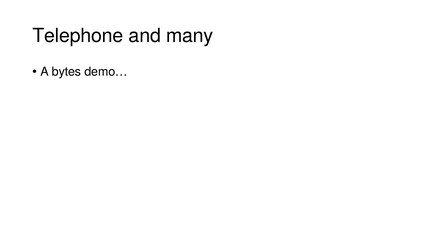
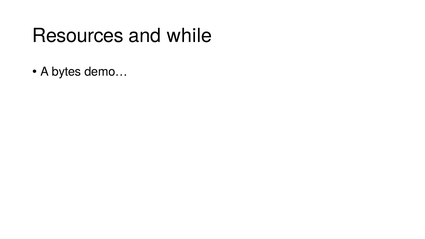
Telephone: Telephone -> Resources
many: many -> while
